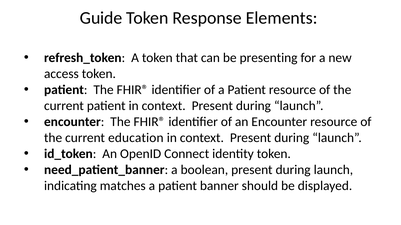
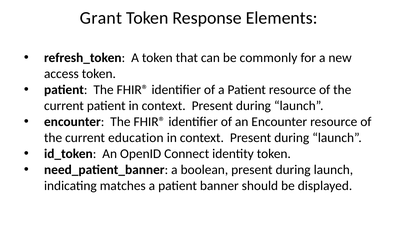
Guide: Guide -> Grant
presenting: presenting -> commonly
